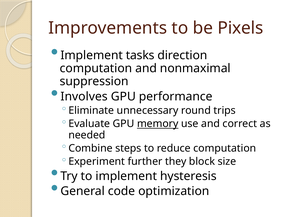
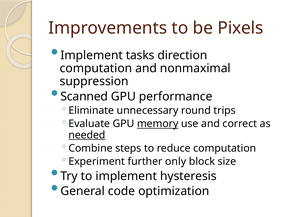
Involves: Involves -> Scanned
needed underline: none -> present
they: they -> only
